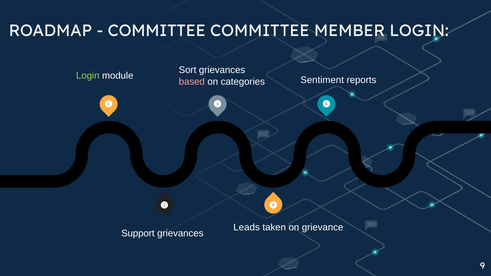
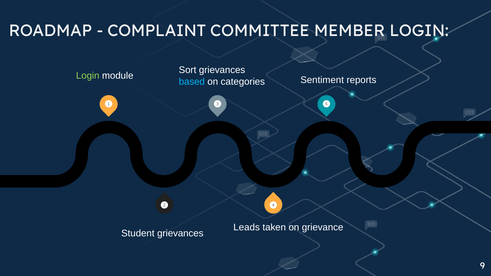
COMMITTEE at (157, 31): COMMITTEE -> COMPLAINT
based colour: pink -> light blue
Support: Support -> Student
